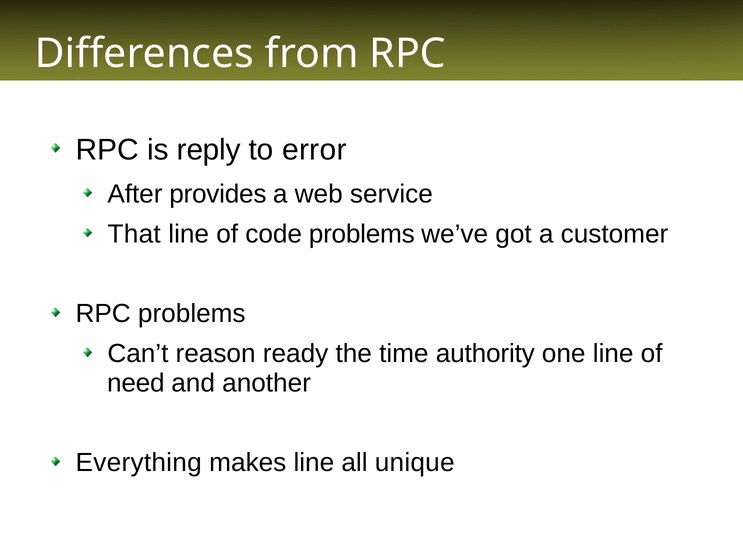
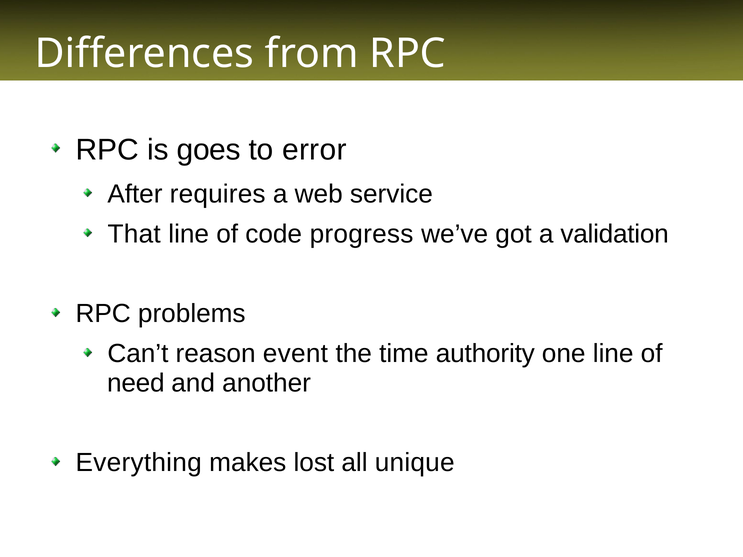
reply: reply -> goes
provides: provides -> requires
code problems: problems -> progress
customer: customer -> validation
ready: ready -> event
makes line: line -> lost
